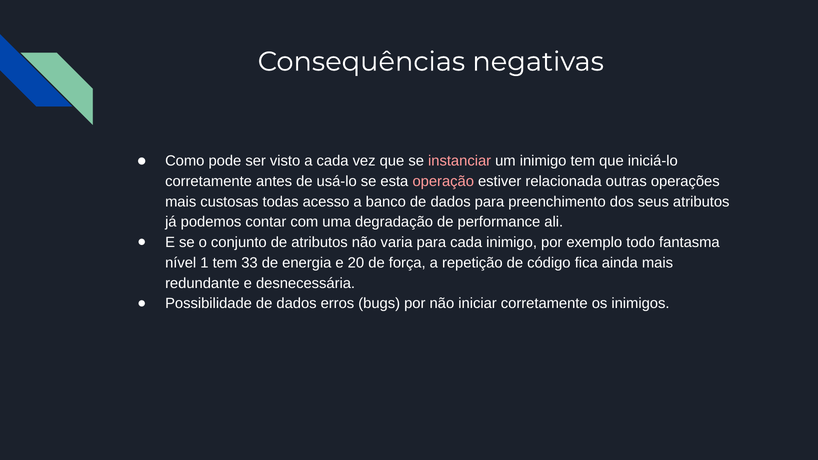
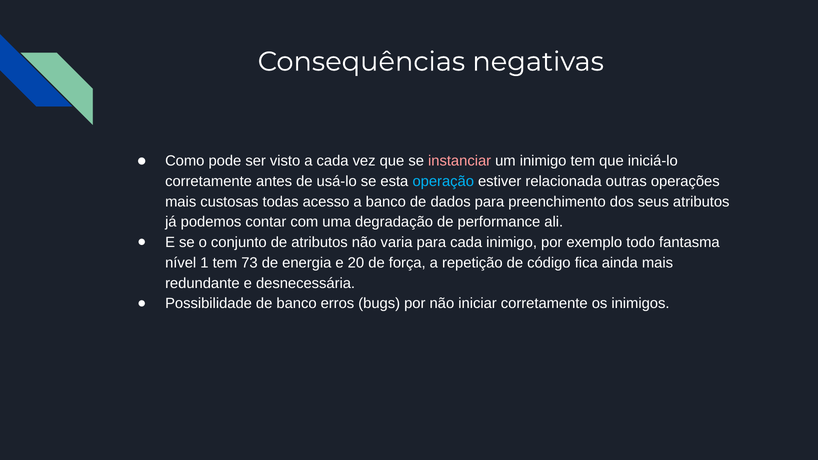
operação colour: pink -> light blue
33: 33 -> 73
Possibilidade de dados: dados -> banco
